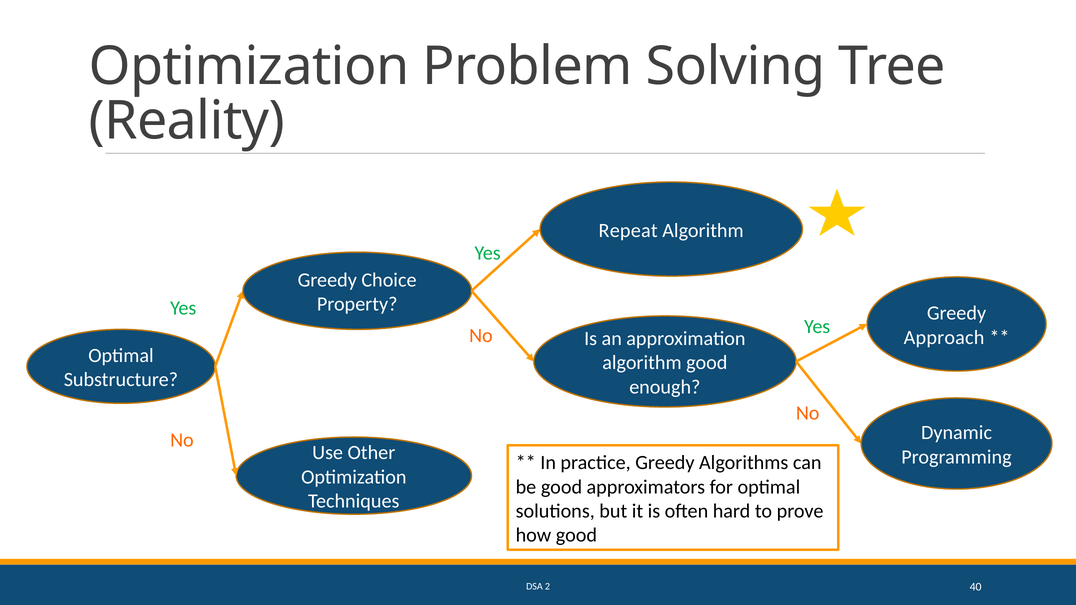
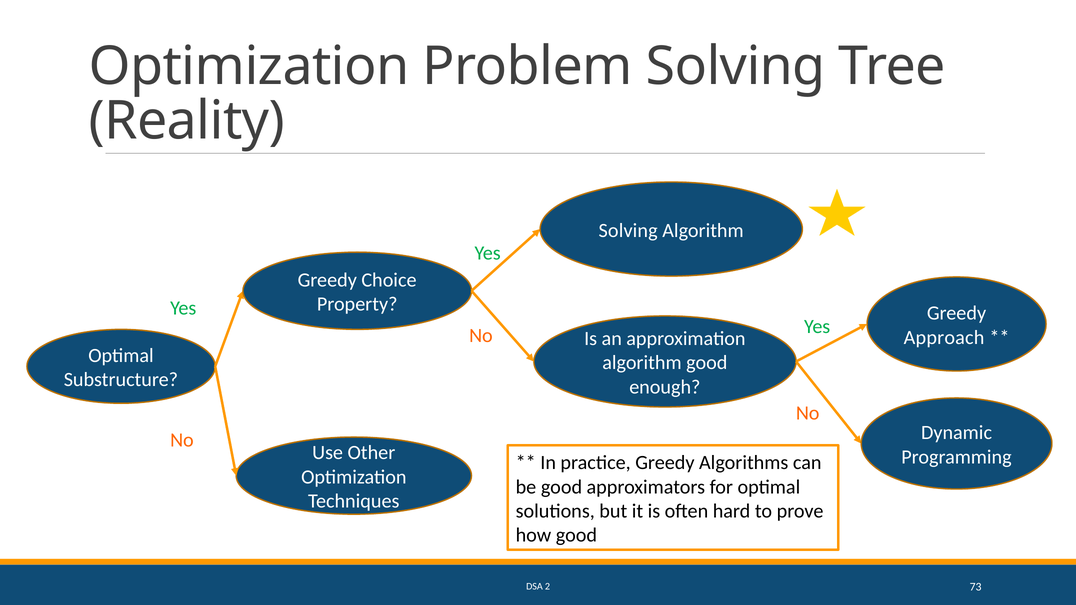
Repeat at (628, 231): Repeat -> Solving
40: 40 -> 73
